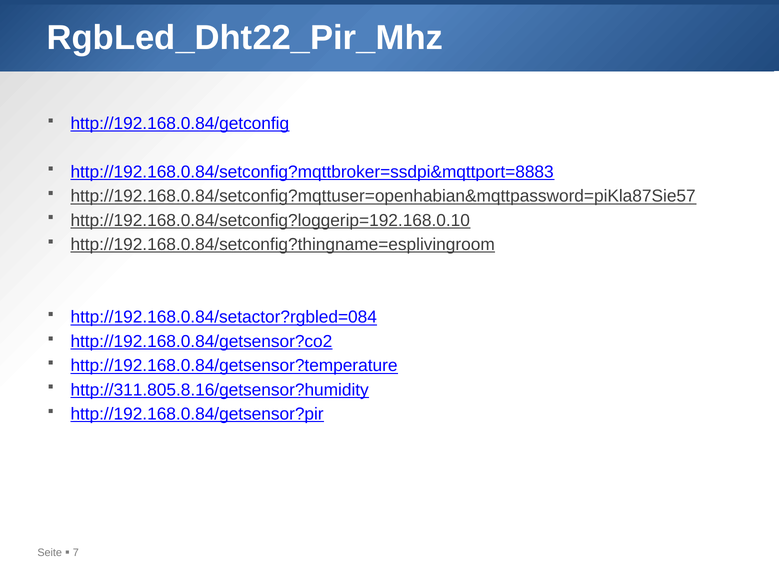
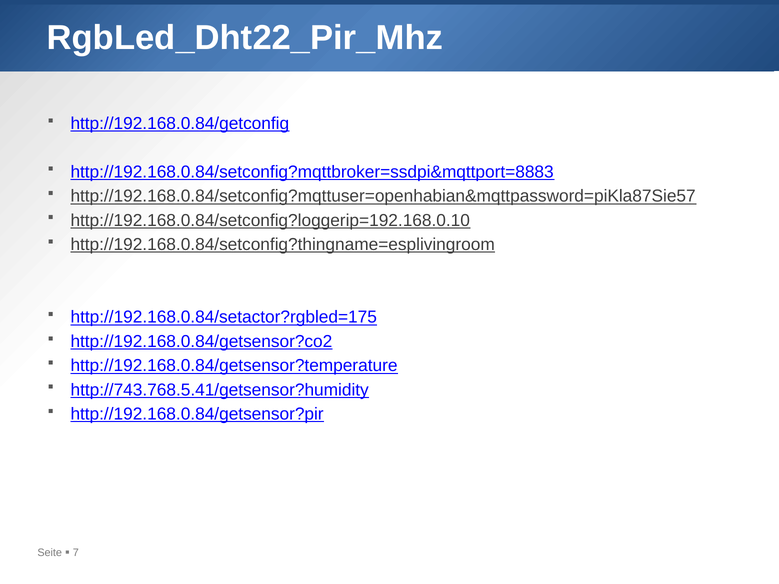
http://192.168.0.84/setactor?rgbled=084: http://192.168.0.84/setactor?rgbled=084 -> http://192.168.0.84/setactor?rgbled=175
http://311.805.8.16/getsensor?humidity: http://311.805.8.16/getsensor?humidity -> http://743.768.5.41/getsensor?humidity
